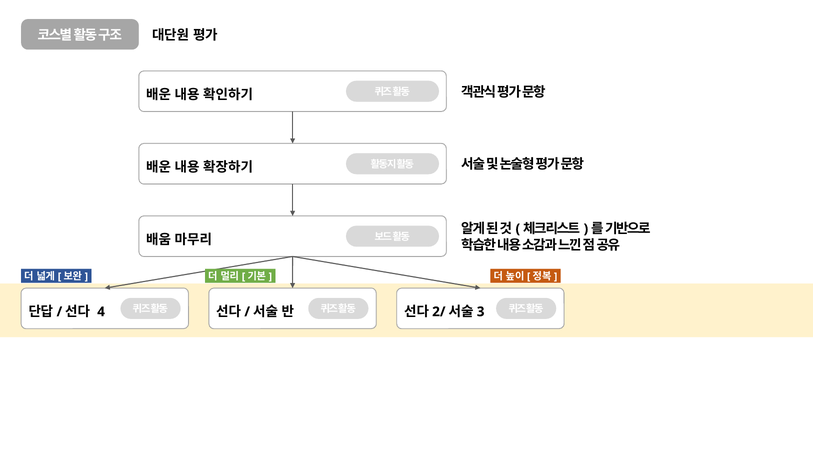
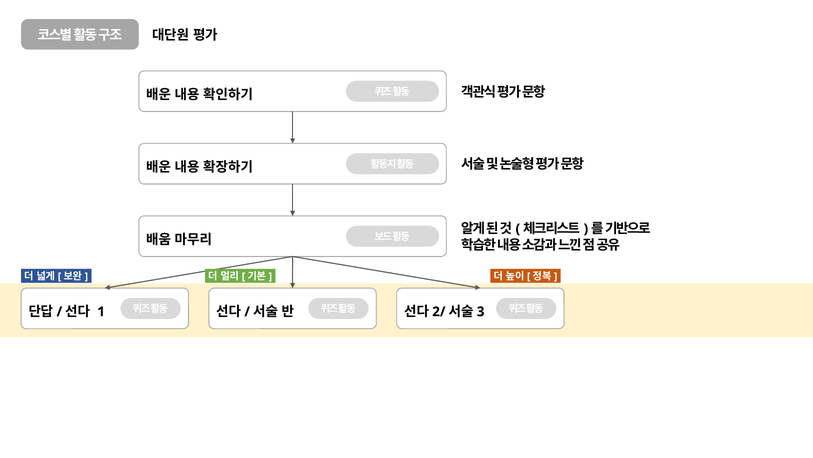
4: 4 -> 1
